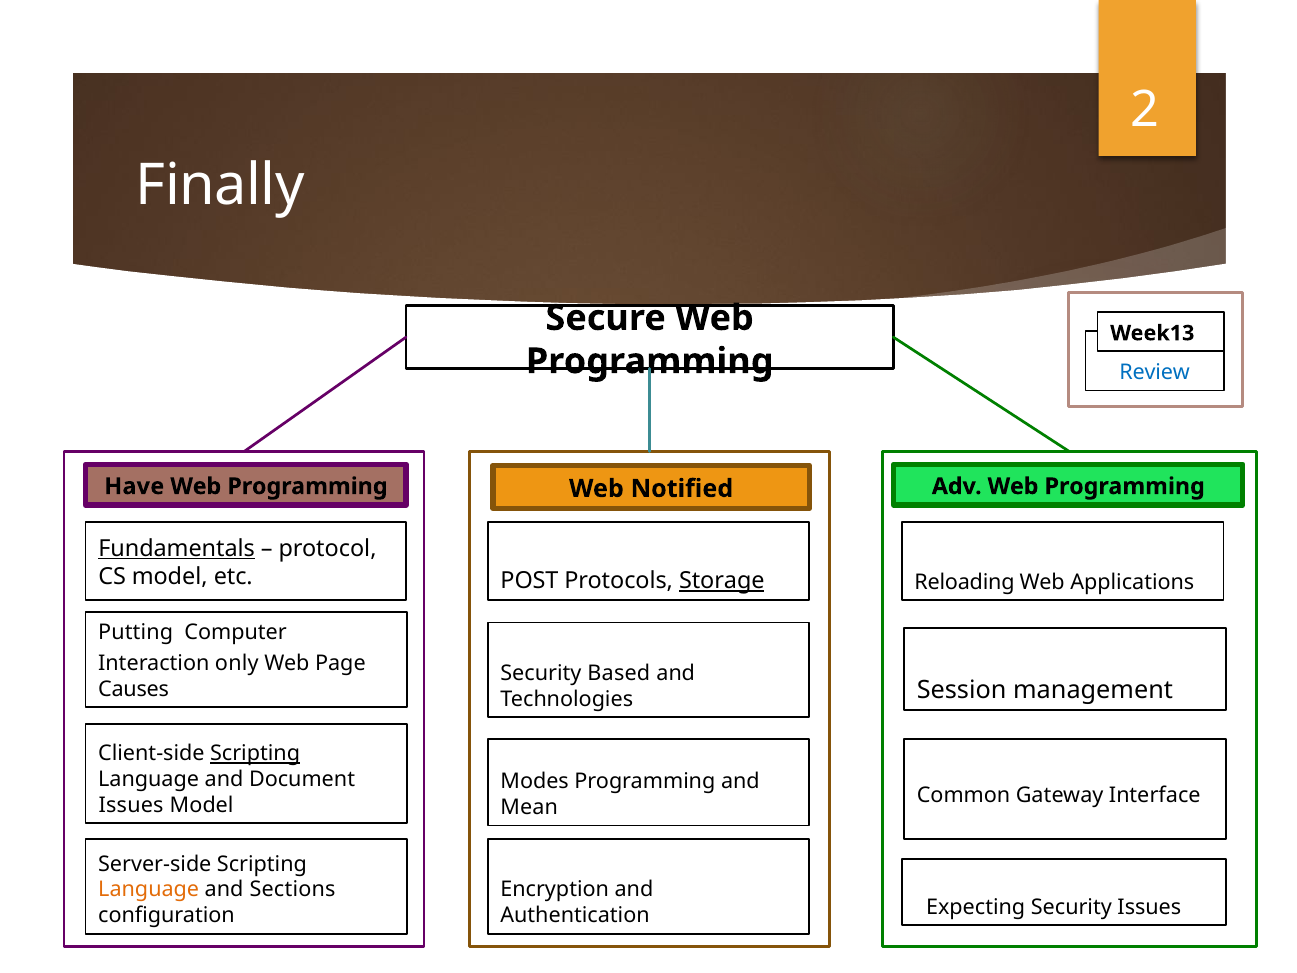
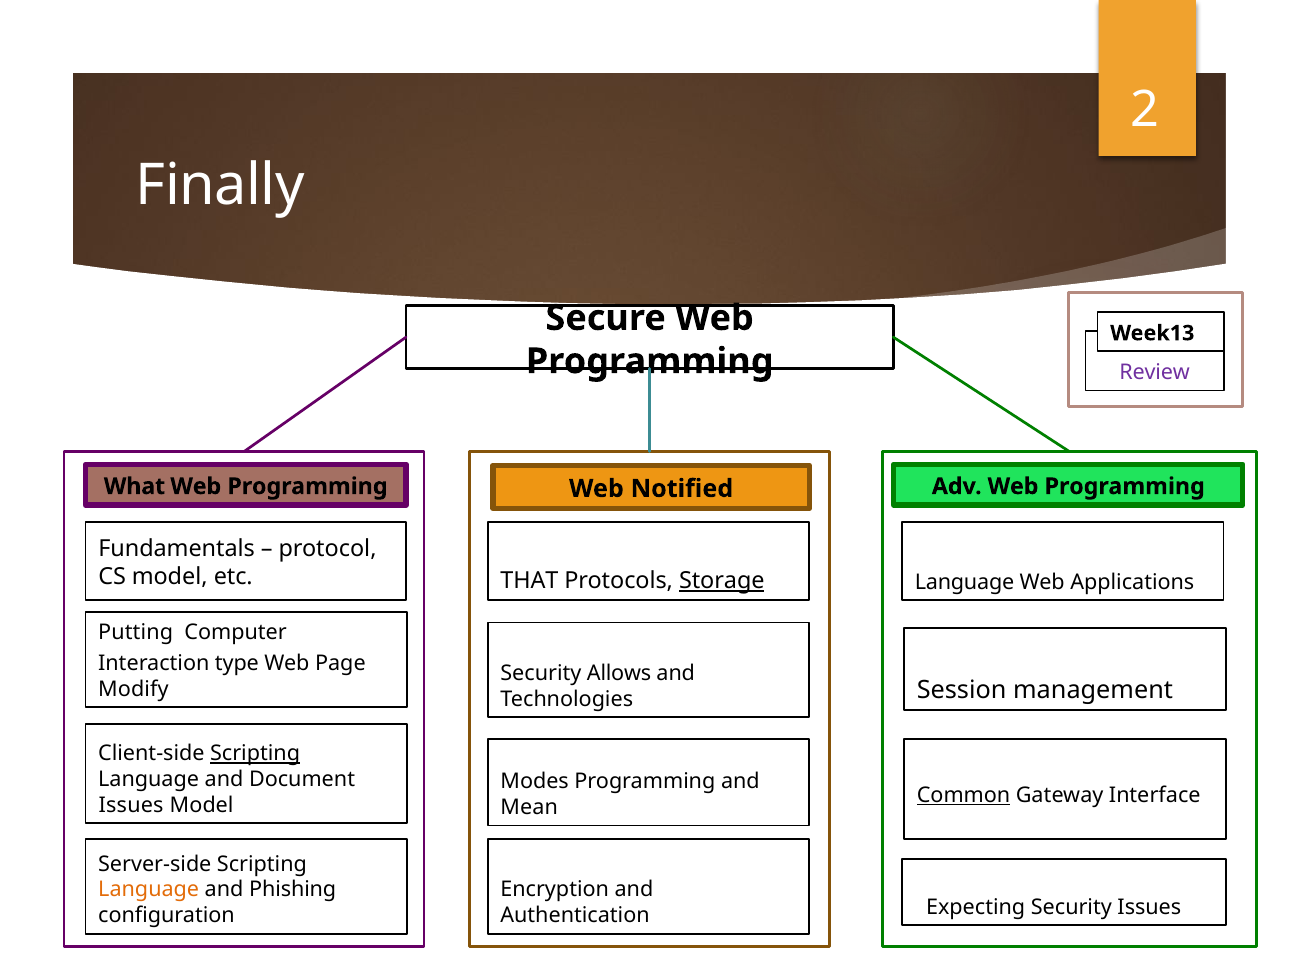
Review colour: blue -> purple
Have: Have -> What
Fundamentals underline: present -> none
POST: POST -> THAT
Reloading at (965, 582): Reloading -> Language
only: only -> type
Based: Based -> Allows
Causes: Causes -> Modify
Common underline: none -> present
Sections: Sections -> Phishing
